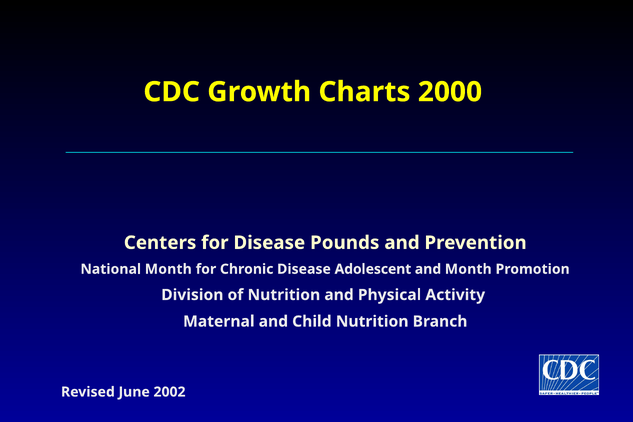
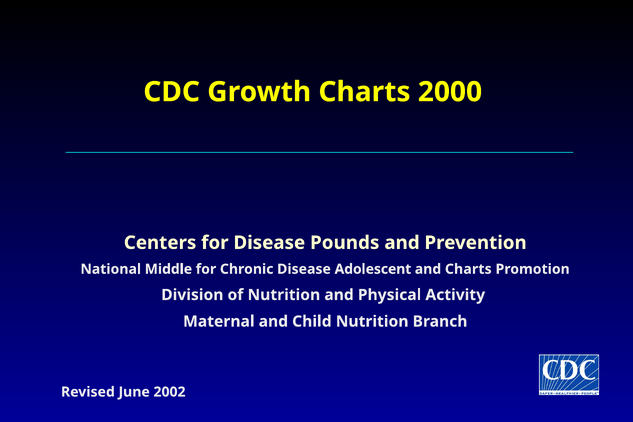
National Month: Month -> Middle
and Month: Month -> Charts
